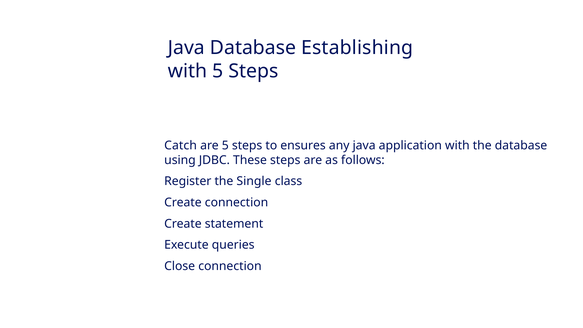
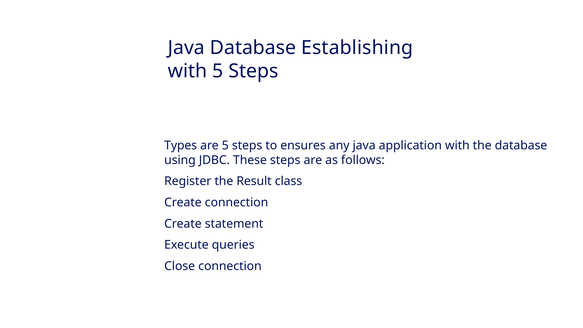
Catch: Catch -> Types
Single: Single -> Result
